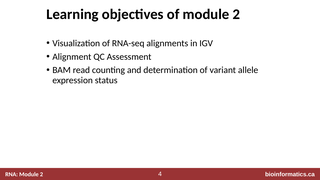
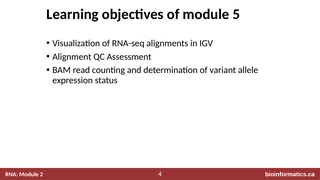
of module 2: 2 -> 5
